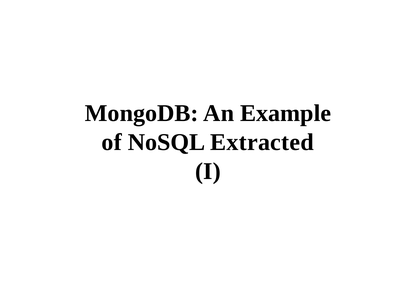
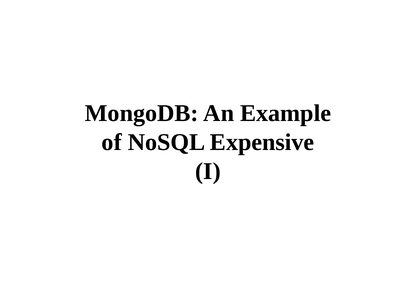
Extracted: Extracted -> Expensive
